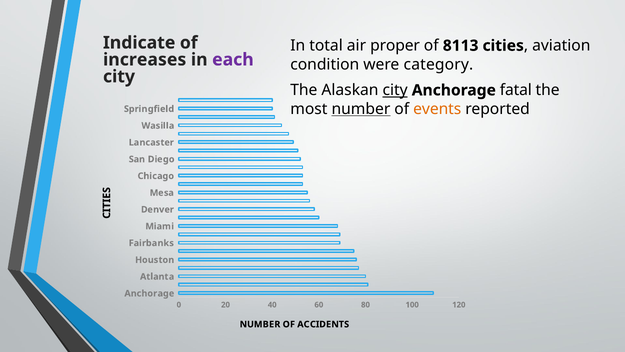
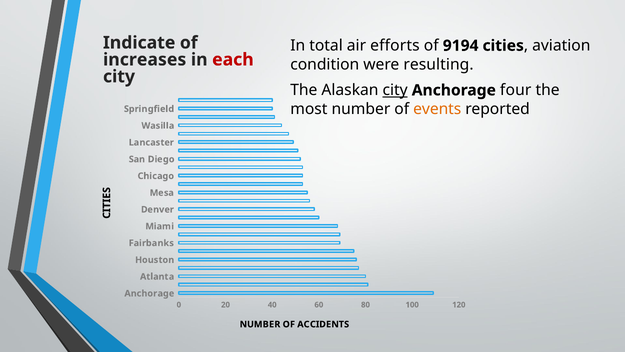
proper: proper -> efforts
8113: 8113 -> 9194
each colour: purple -> red
category: category -> resulting
fatal: fatal -> four
number at (361, 109) underline: present -> none
